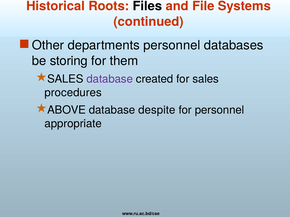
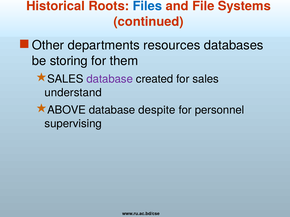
Files colour: black -> blue
departments personnel: personnel -> resources
procedures: procedures -> understand
appropriate: appropriate -> supervising
